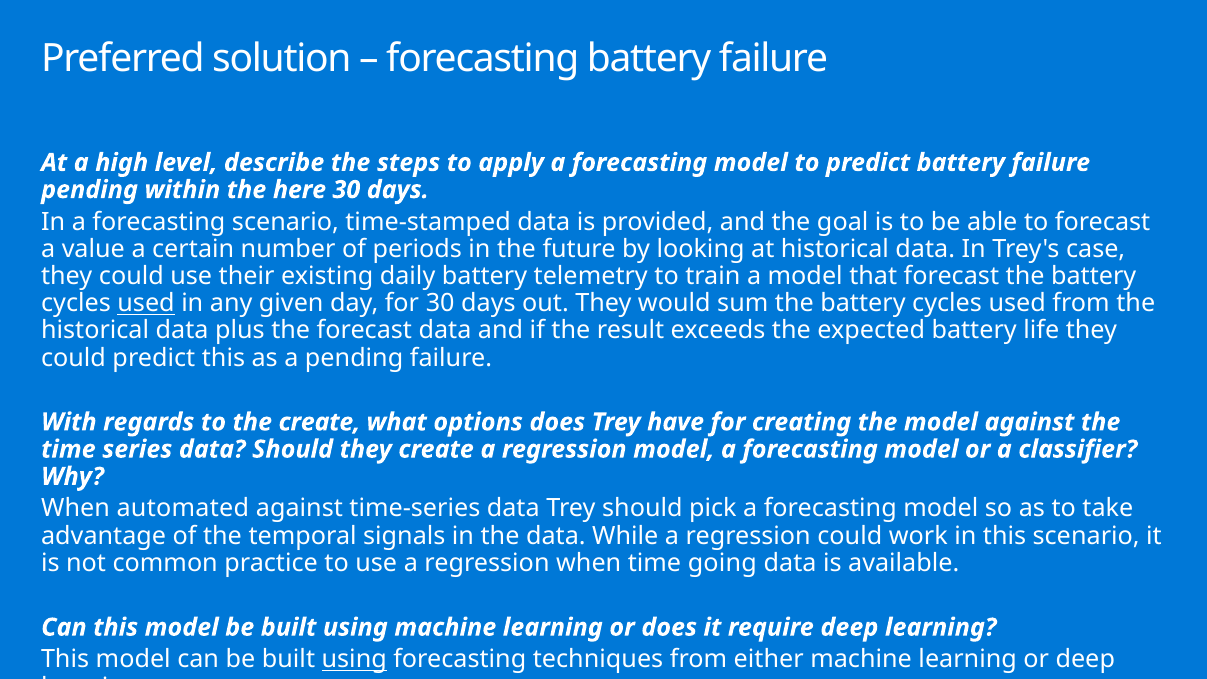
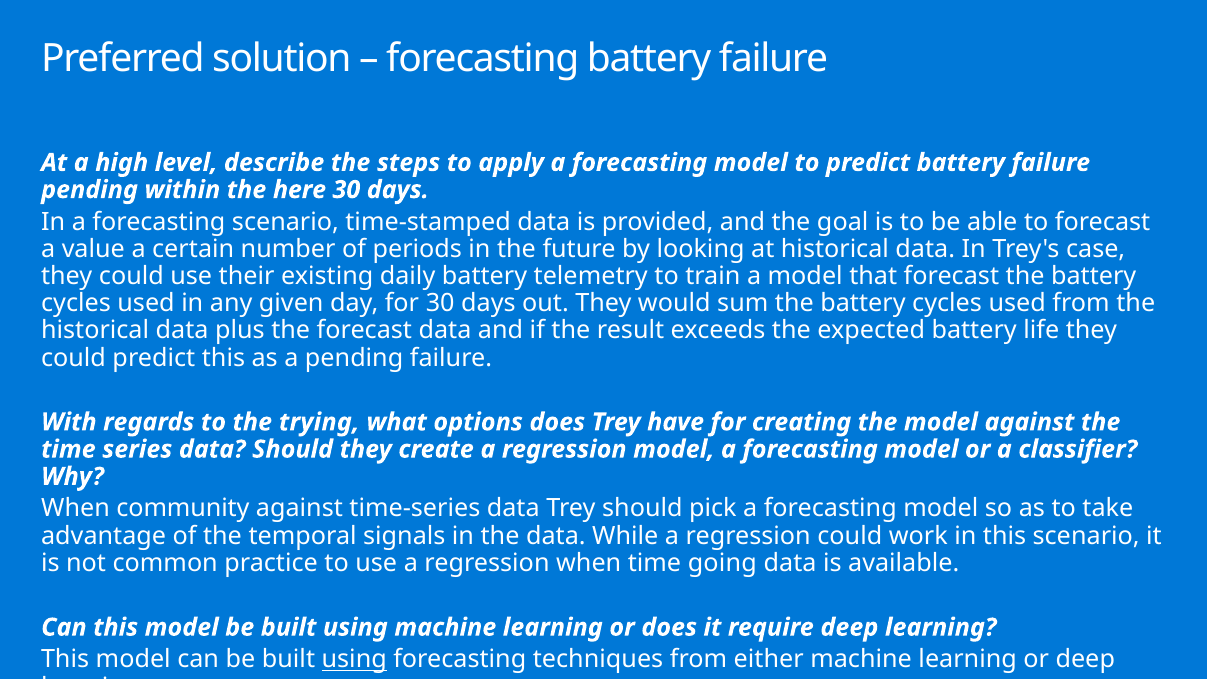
used at (146, 303) underline: present -> none
the create: create -> trying
automated: automated -> community
